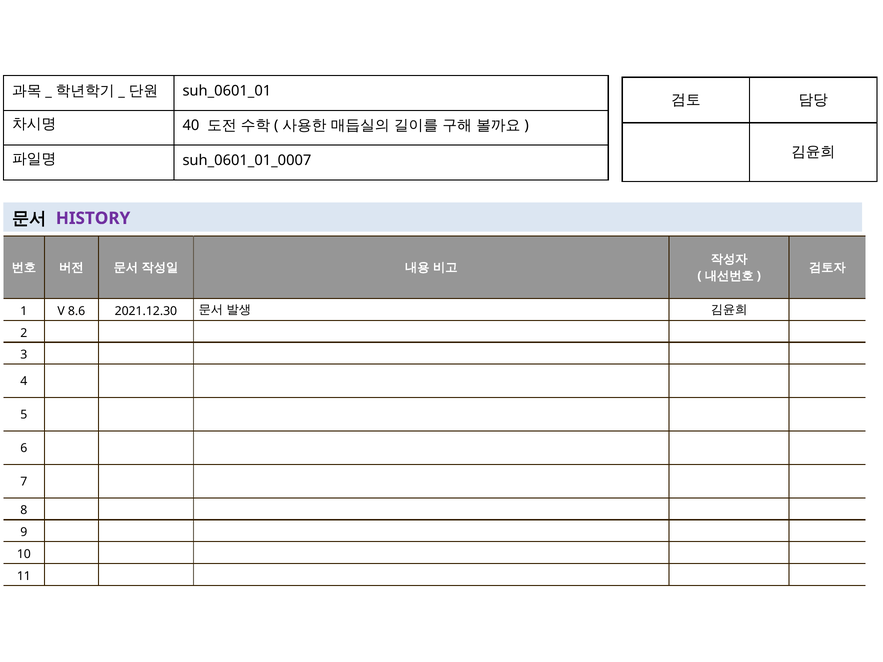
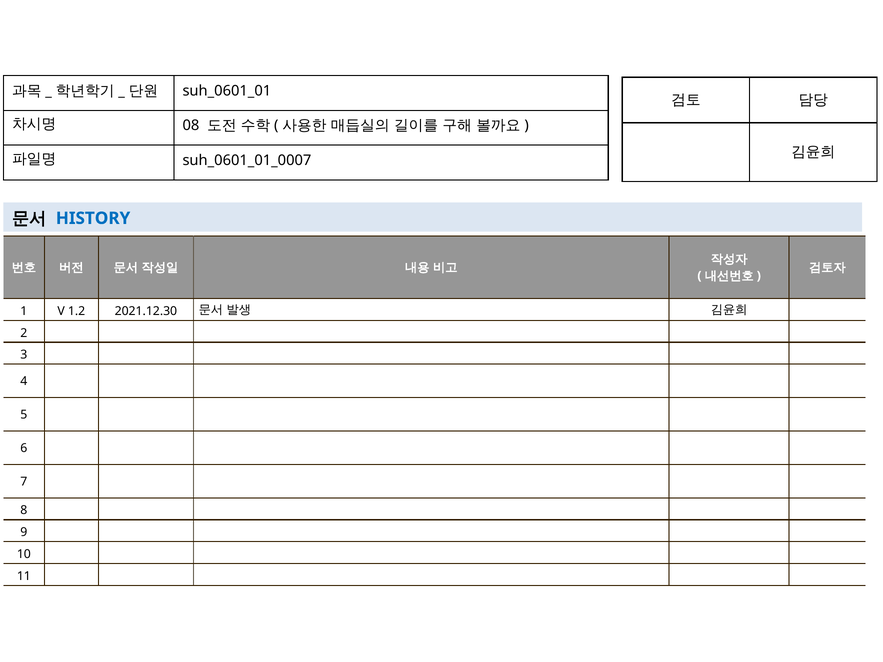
40: 40 -> 08
HISTORY colour: purple -> blue
8.6: 8.6 -> 1.2
